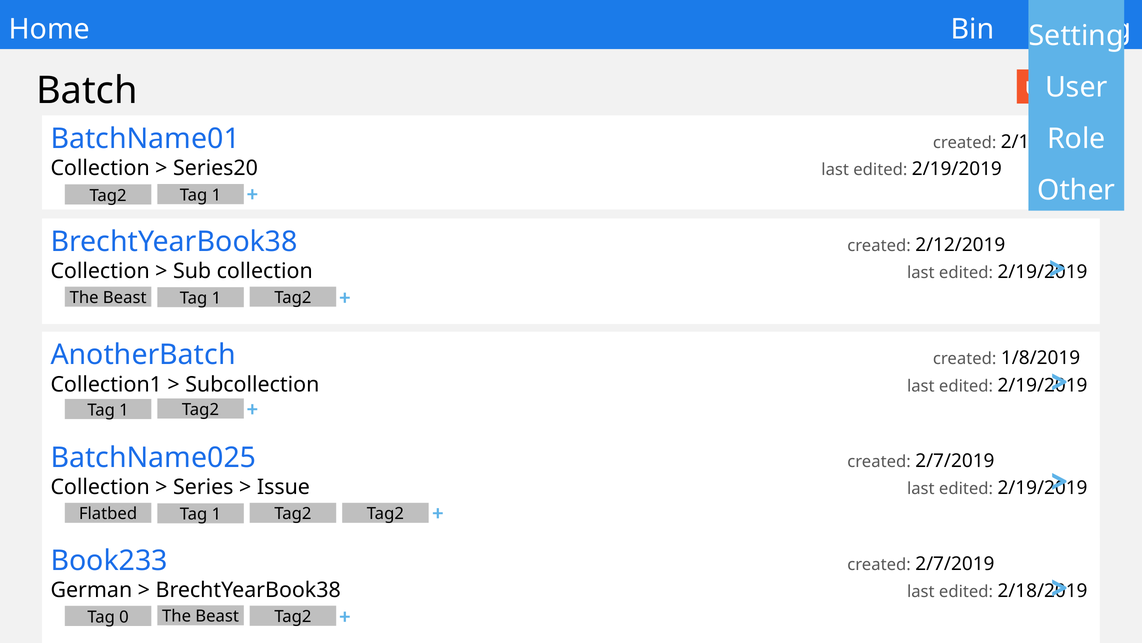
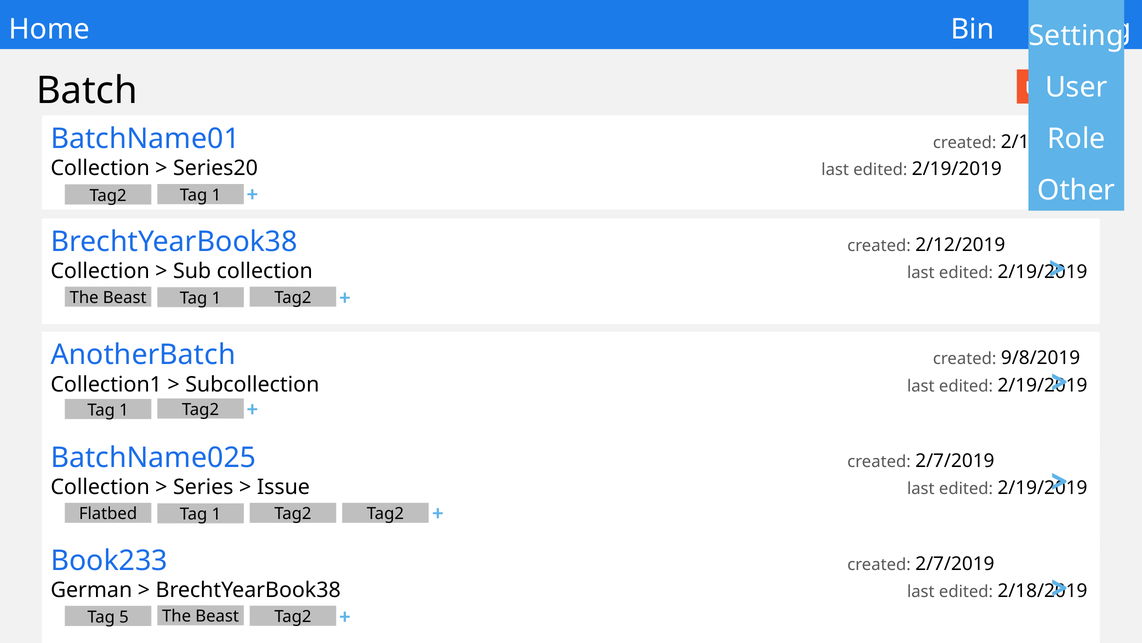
1/8/2019: 1/8/2019 -> 9/8/2019
0: 0 -> 5
